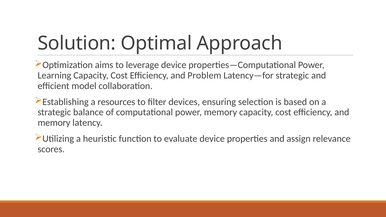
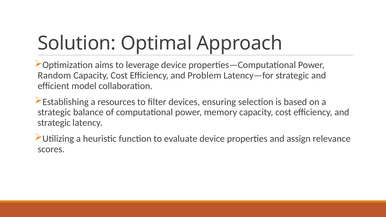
Learning: Learning -> Random
memory at (54, 123): memory -> strategic
